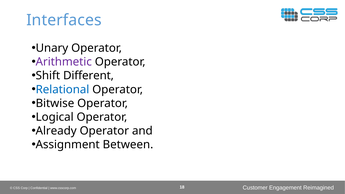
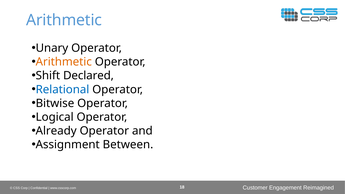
Interfaces at (64, 20): Interfaces -> Arithmetic
Arithmetic at (64, 62) colour: purple -> orange
Different: Different -> Declared
